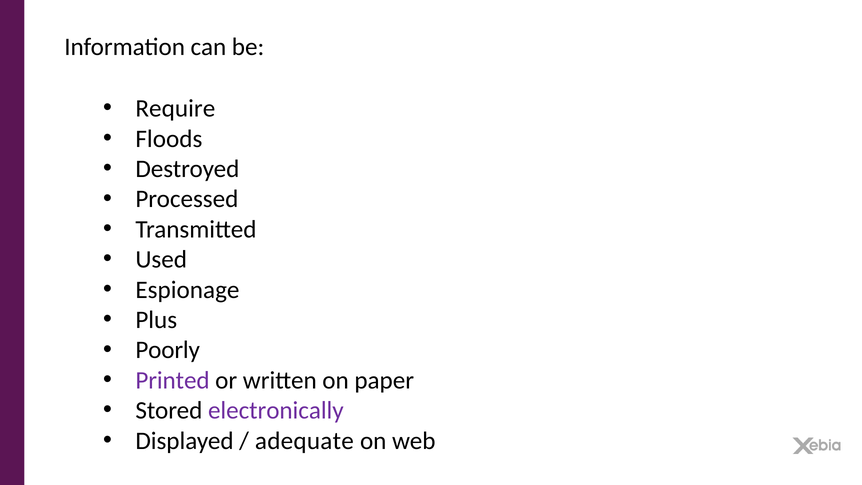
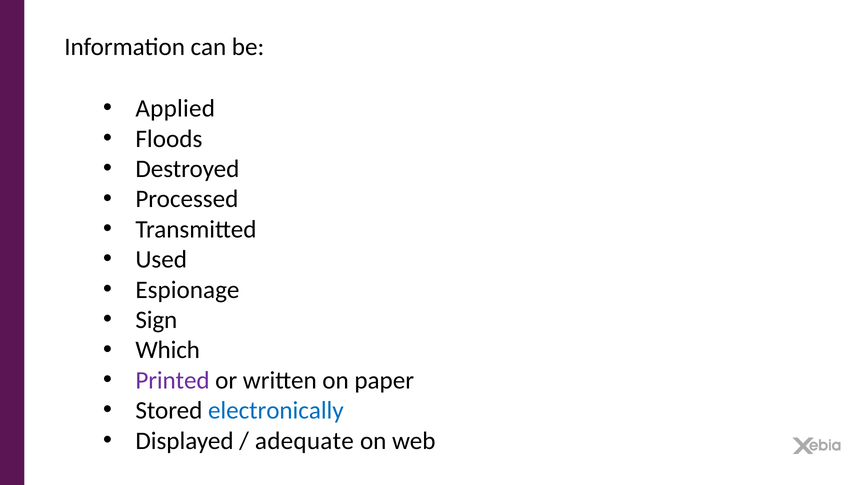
Require: Require -> Applied
Plus: Plus -> Sign
Poorly: Poorly -> Which
electronically colour: purple -> blue
